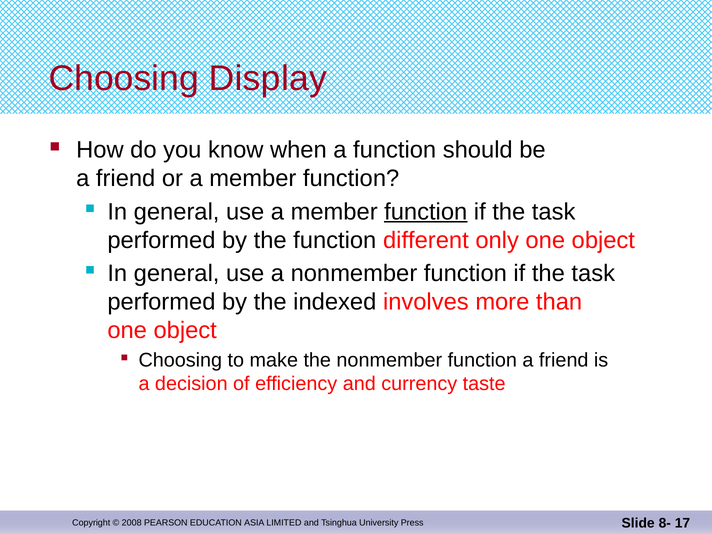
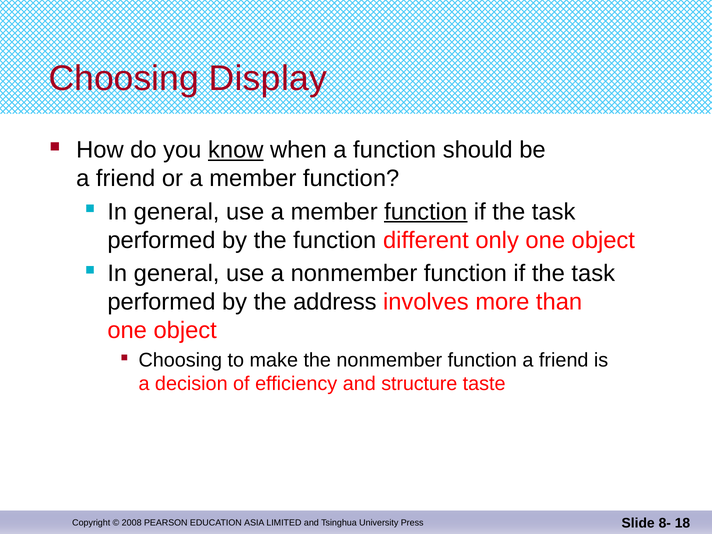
know underline: none -> present
indexed: indexed -> address
currency: currency -> structure
17: 17 -> 18
